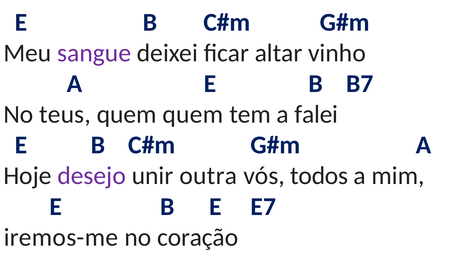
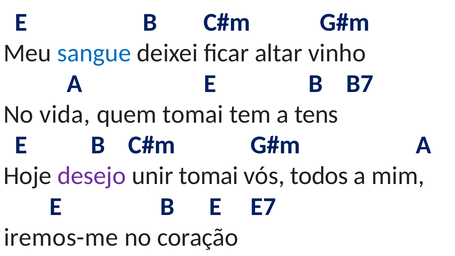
sangue colour: purple -> blue
teus: teus -> vida
quem quem: quem -> tomai
falei: falei -> tens
unir outra: outra -> tomai
